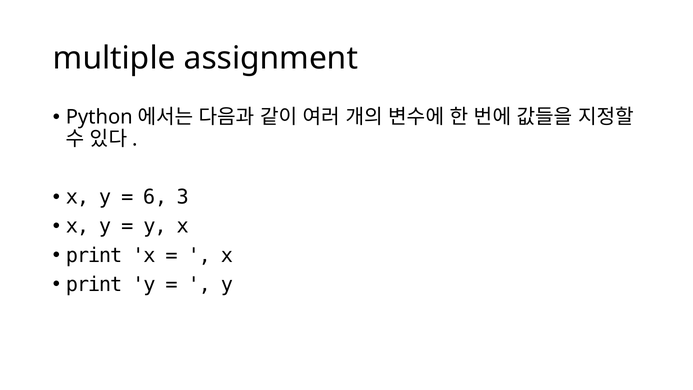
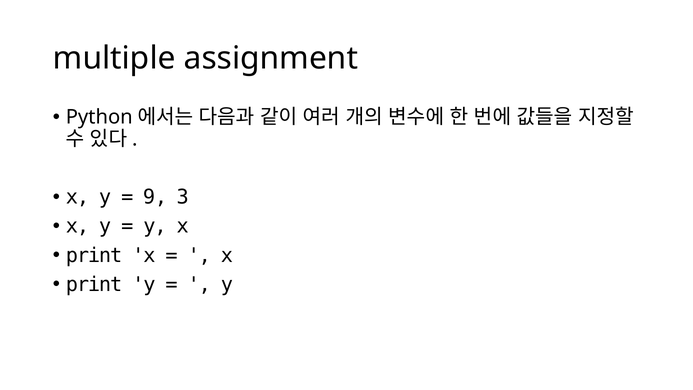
6: 6 -> 9
